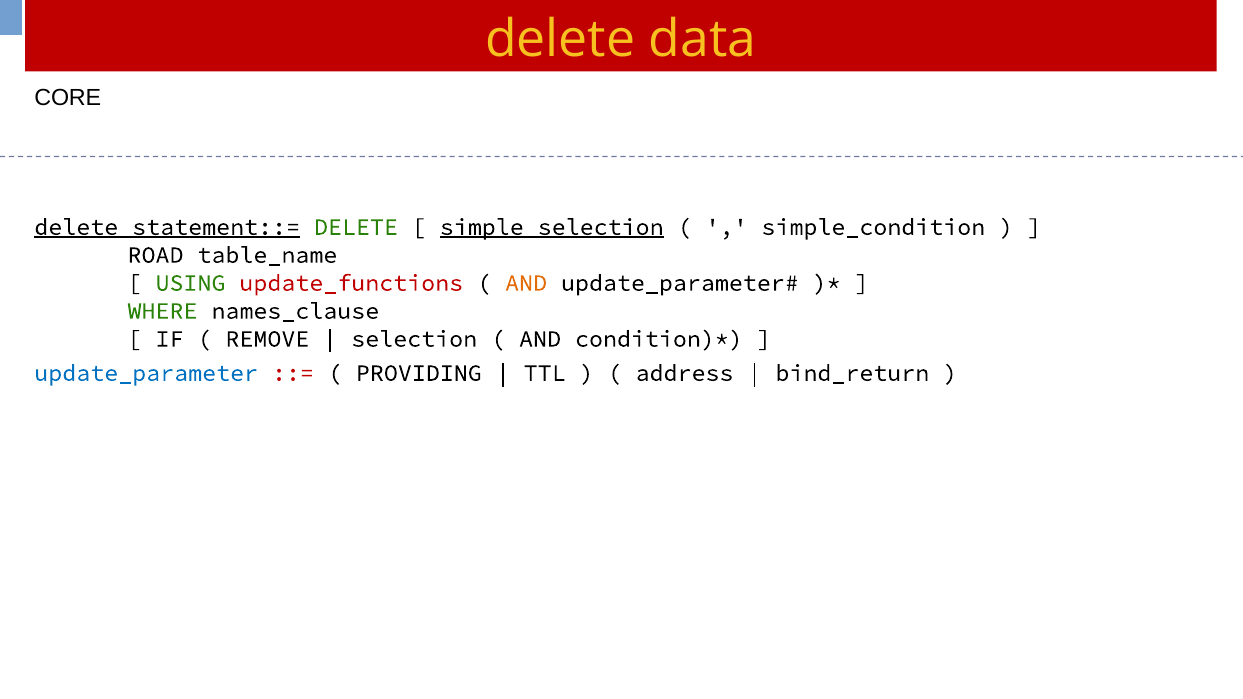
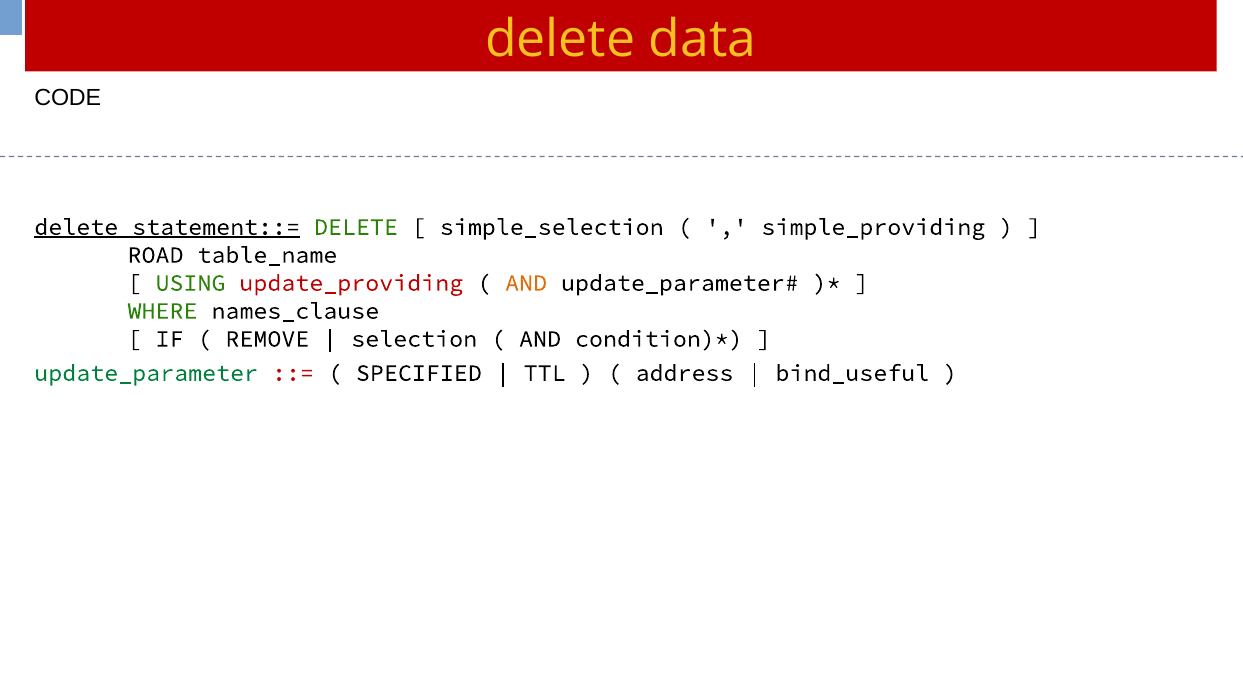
CORE: CORE -> CODE
simple_selection underline: present -> none
simple_condition: simple_condition -> simple_providing
update_functions: update_functions -> update_providing
update_parameter colour: blue -> green
PROVIDING: PROVIDING -> SPECIFIED
bind_return: bind_return -> bind_useful
